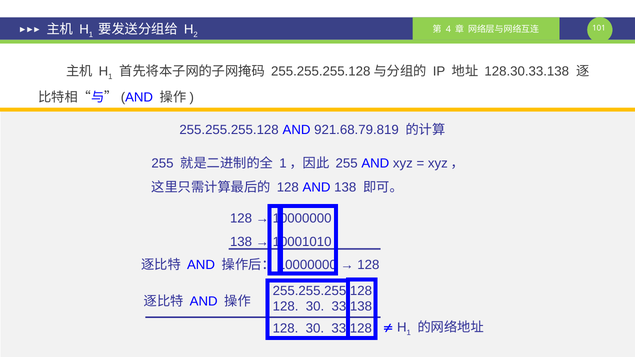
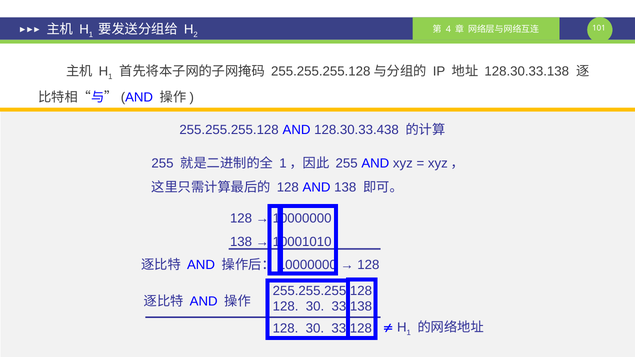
921.68.79.819: 921.68.79.819 -> 128.30.33.438
